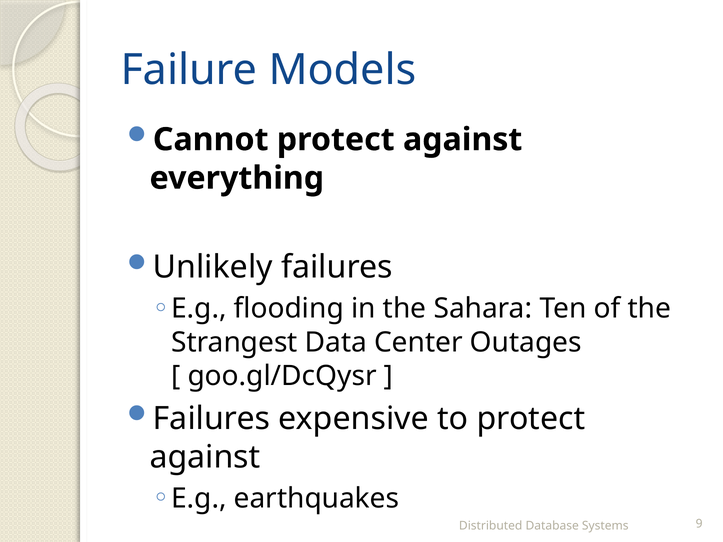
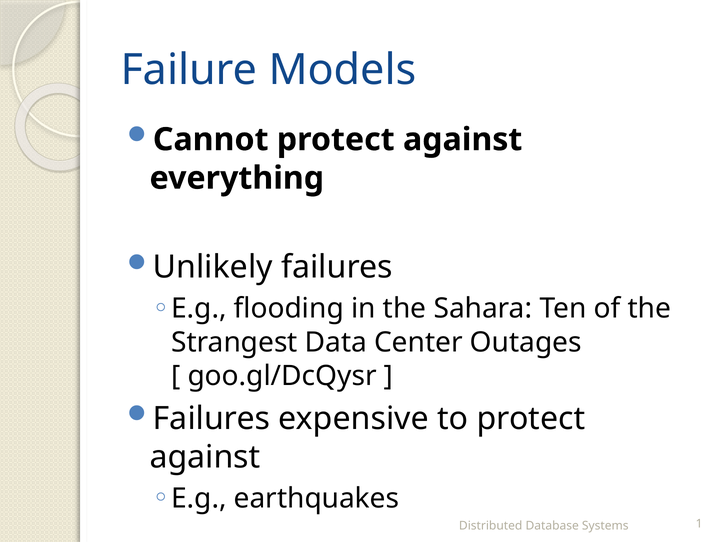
9: 9 -> 1
